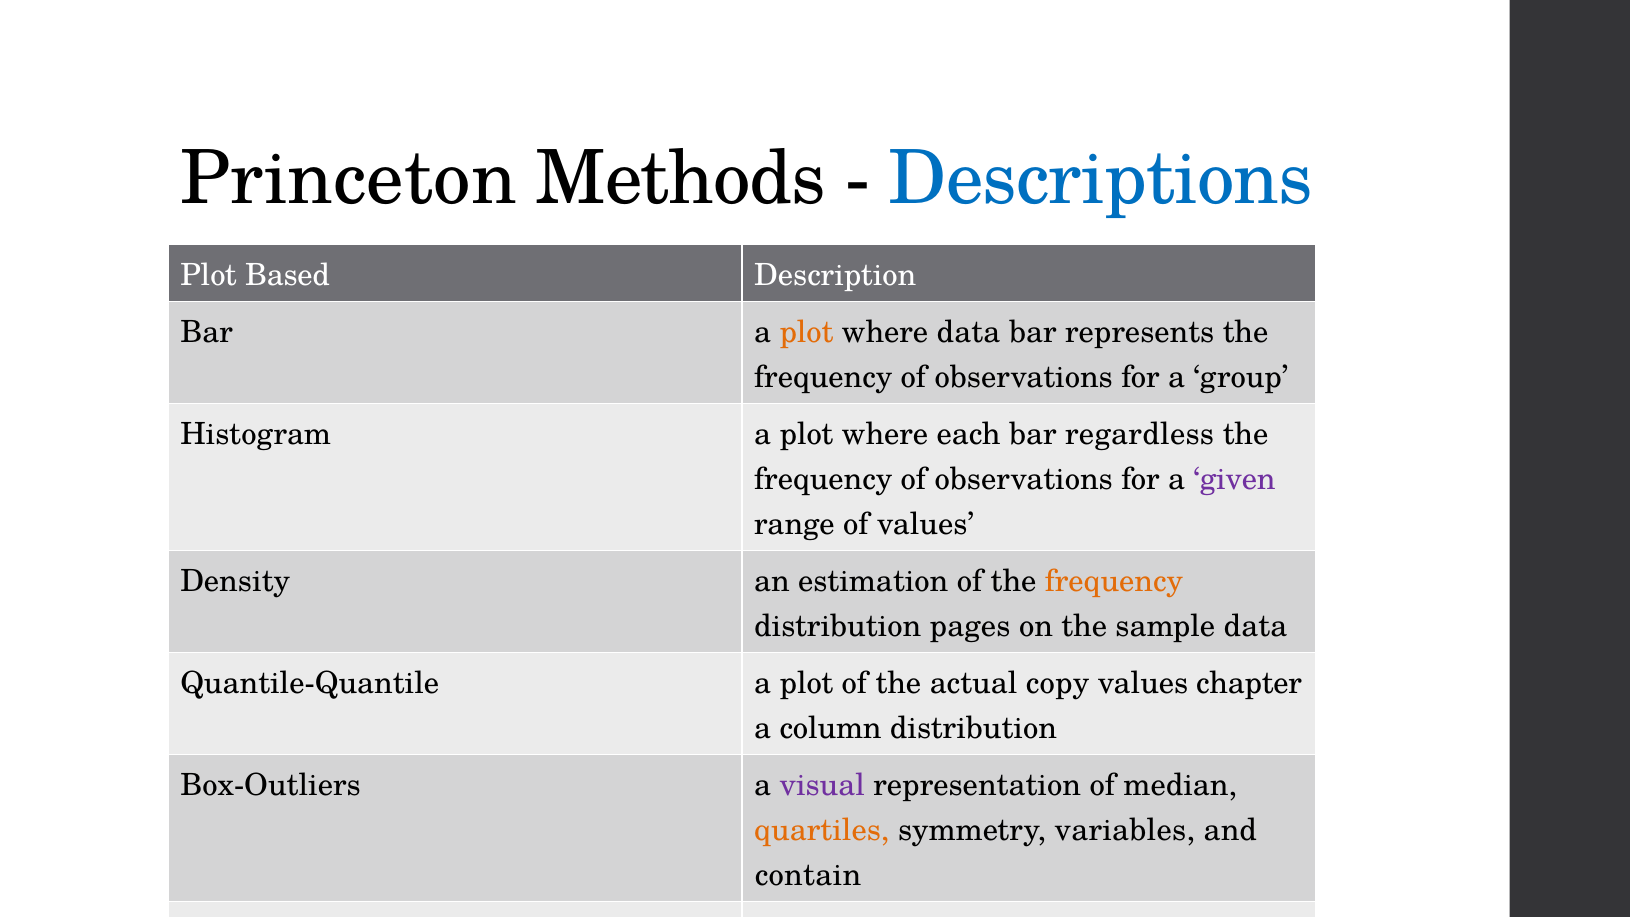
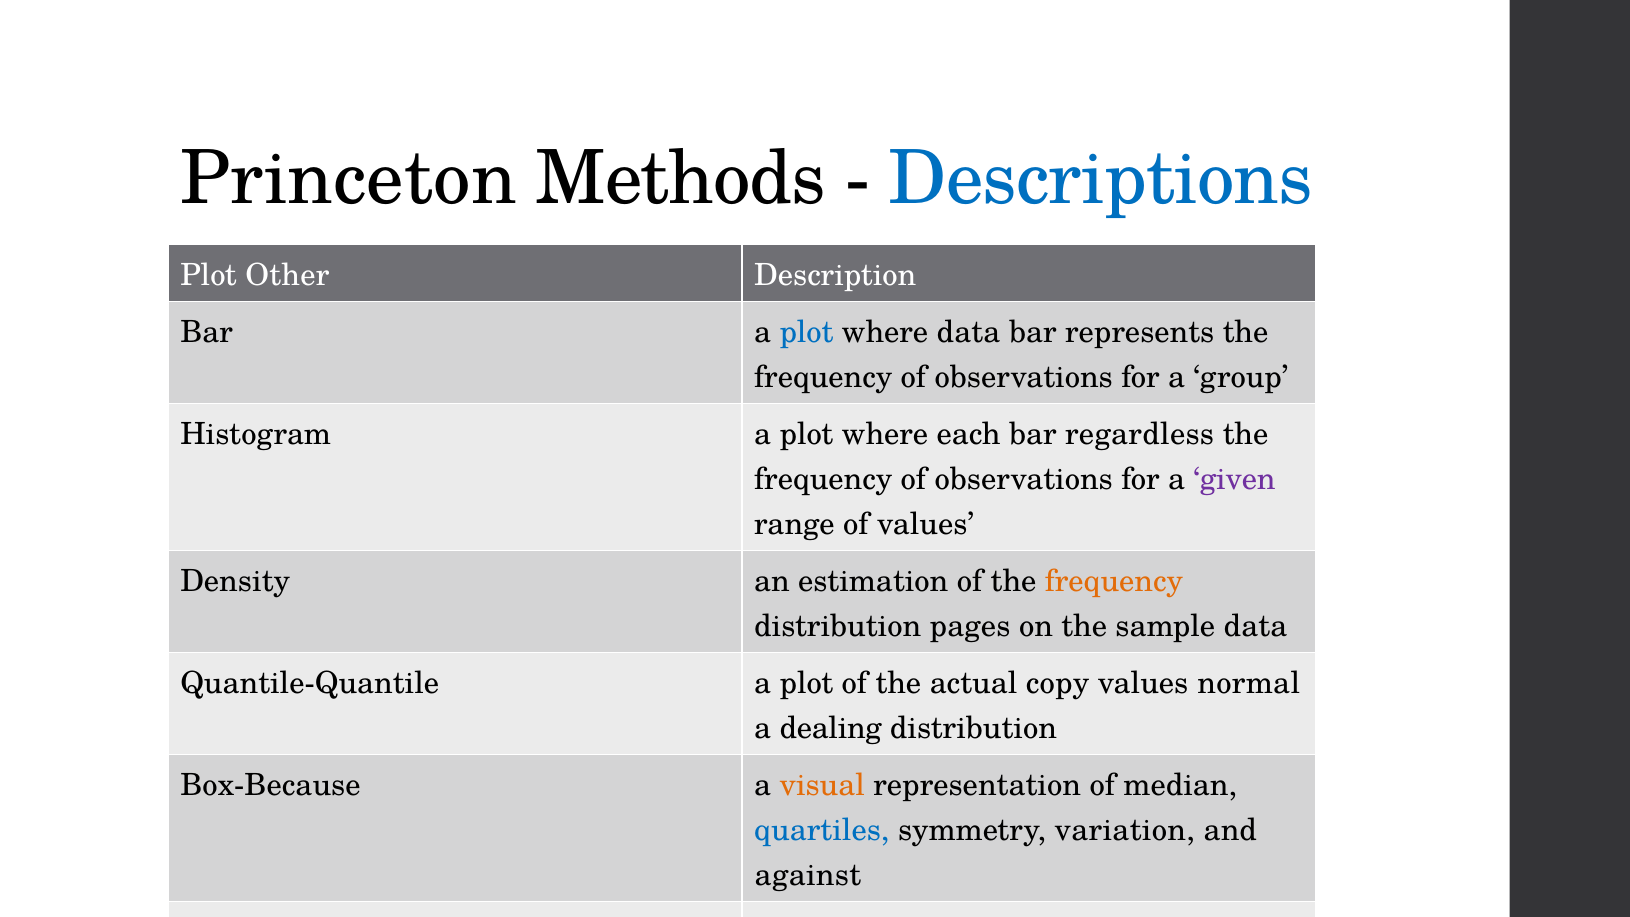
Based: Based -> Other
plot at (807, 332) colour: orange -> blue
chapter: chapter -> normal
column: column -> dealing
Box-Outliers: Box-Outliers -> Box-Because
visual colour: purple -> orange
quartiles colour: orange -> blue
variables: variables -> variation
contain: contain -> against
